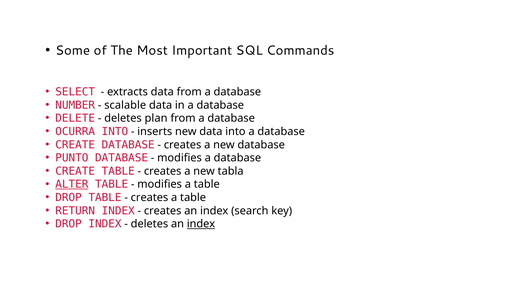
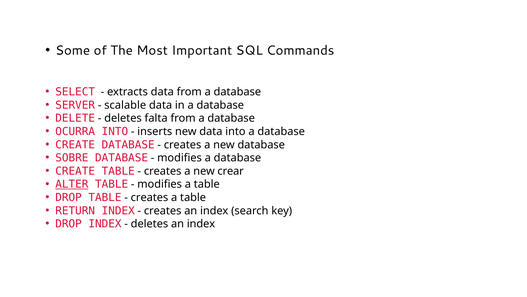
NUMBER: NUMBER -> SERVER
plan: plan -> falta
PUNTO: PUNTO -> SOBRE
tabla: tabla -> crear
index at (201, 224) underline: present -> none
